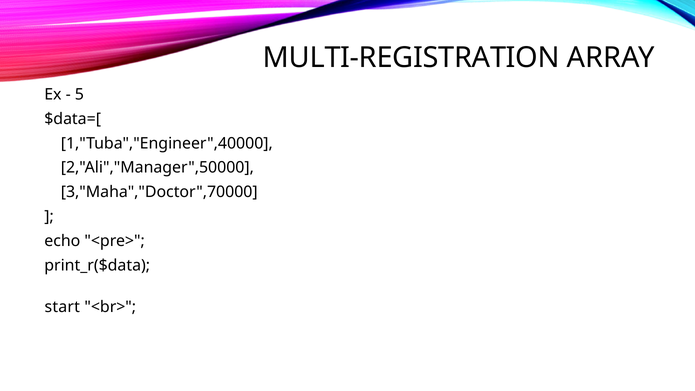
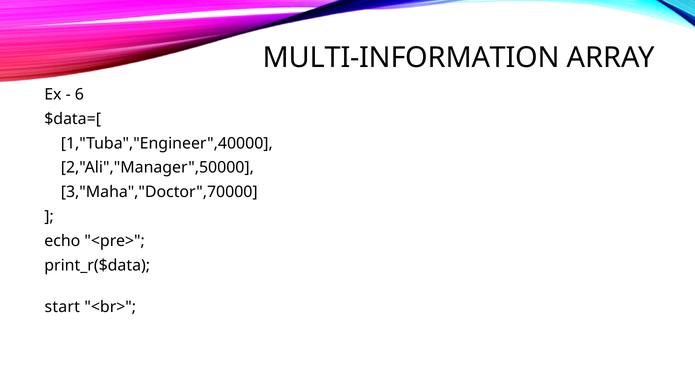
MULTI-REGISTRATION: MULTI-REGISTRATION -> MULTI-INFORMATION
5: 5 -> 6
